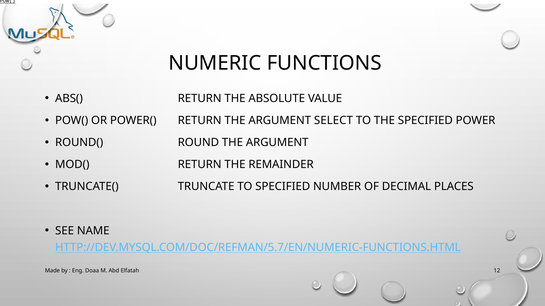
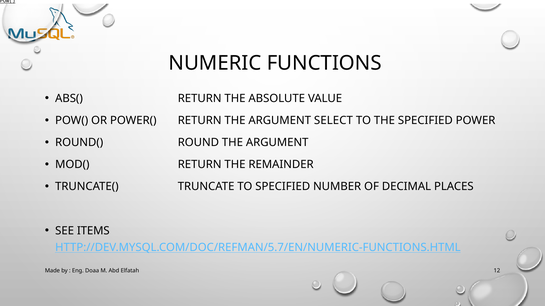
NAME: NAME -> ITEMS
